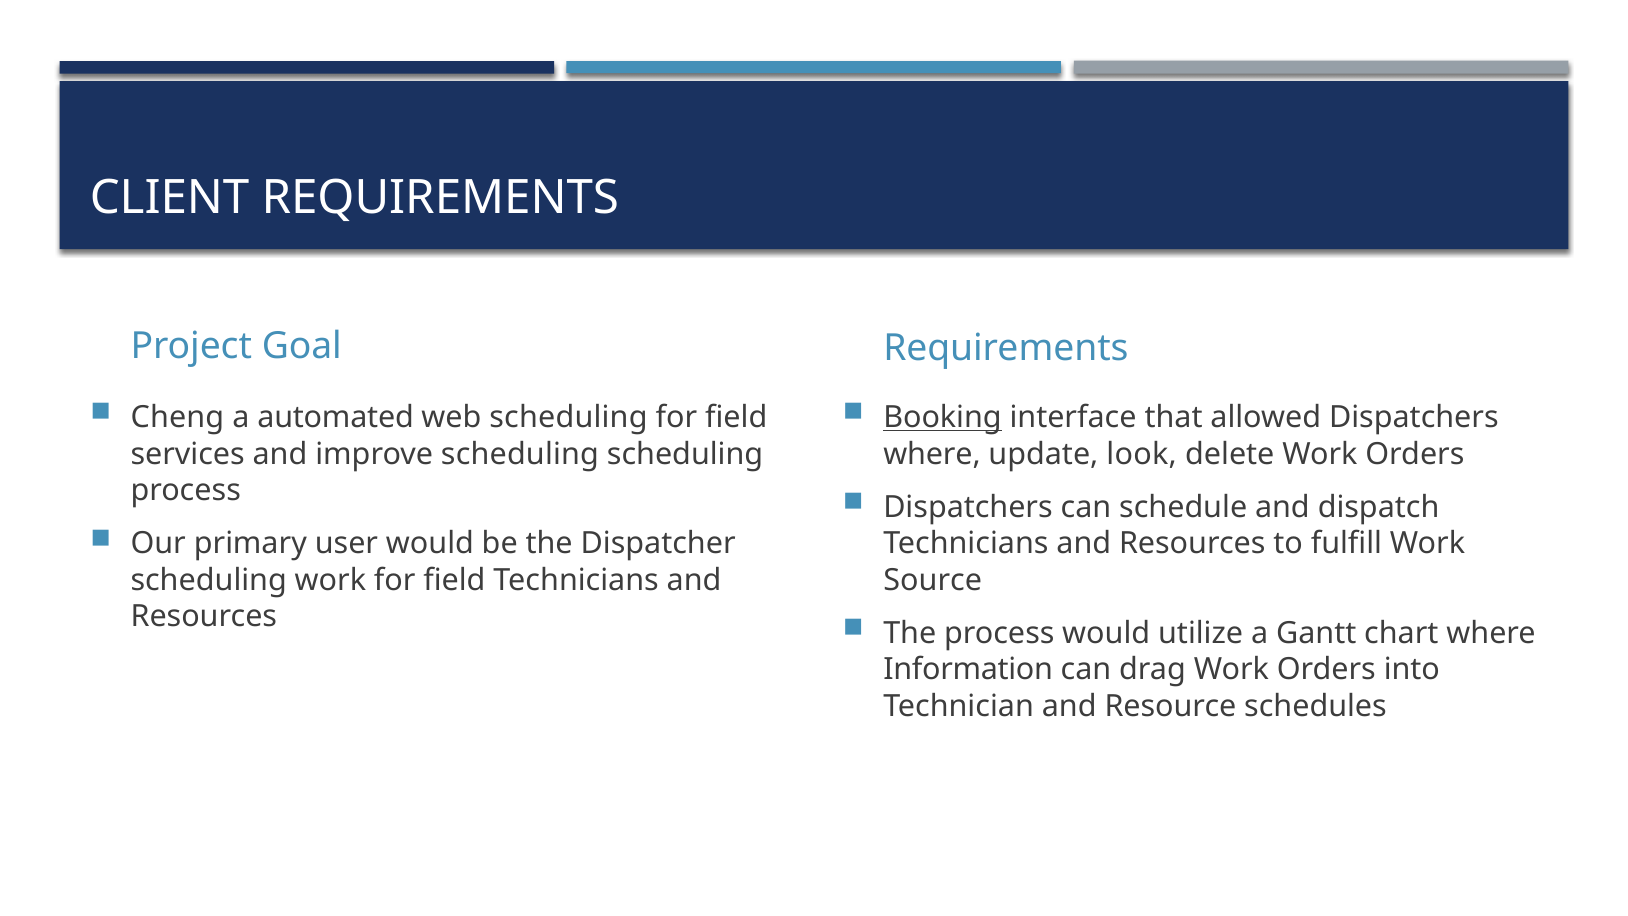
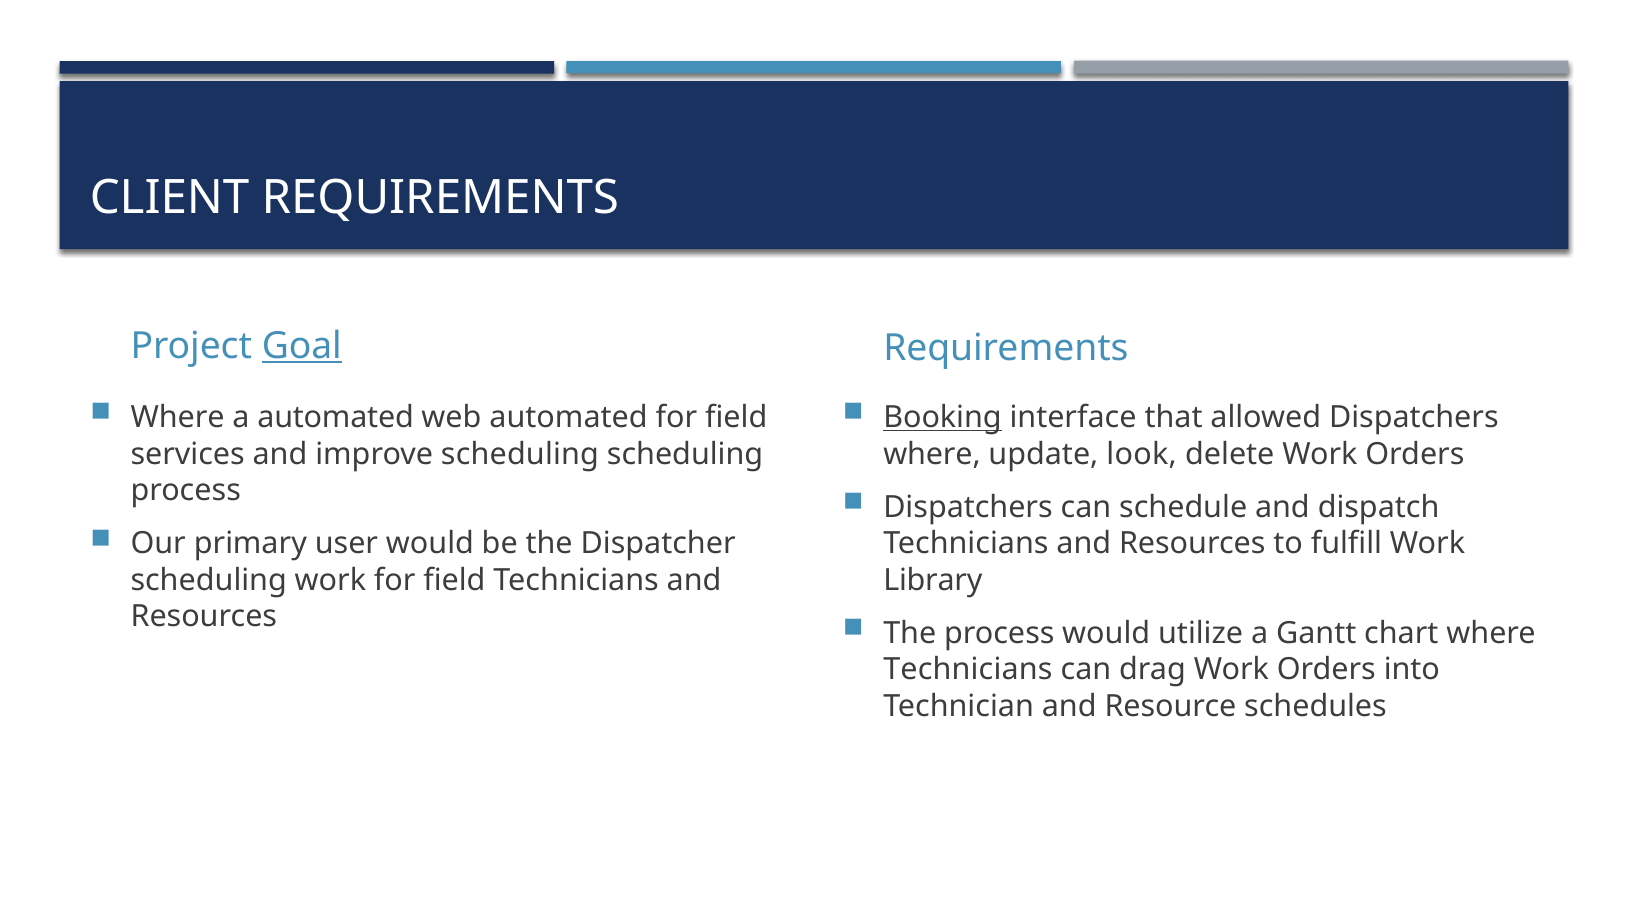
Goal underline: none -> present
Cheng at (177, 417): Cheng -> Where
web scheduling: scheduling -> automated
Source: Source -> Library
Information at (968, 670): Information -> Technicians
